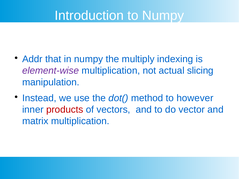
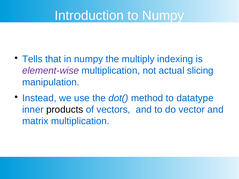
Addr: Addr -> Tells
however: however -> datatype
products colour: red -> black
